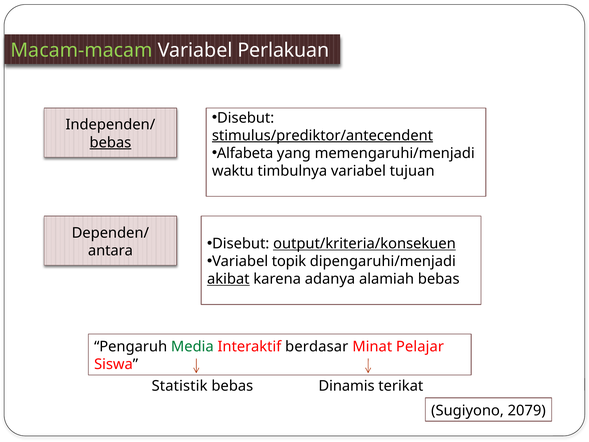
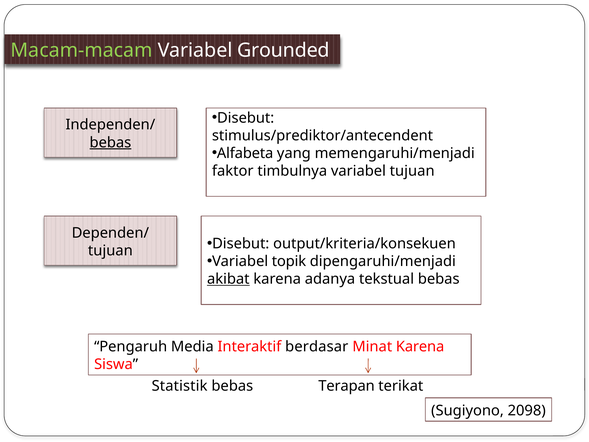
Perlakuan: Perlakuan -> Grounded
stimulus/prediktor/antecendent underline: present -> none
waktu: waktu -> faktor
output/kriteria/konsekuen underline: present -> none
antara at (110, 250): antara -> tujuan
alamiah: alamiah -> tekstual
Media colour: green -> black
Minat Pelajar: Pelajar -> Karena
Dinamis: Dinamis -> Terapan
2079: 2079 -> 2098
